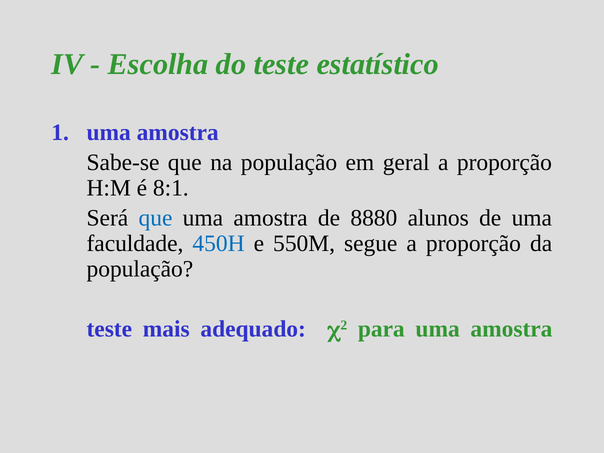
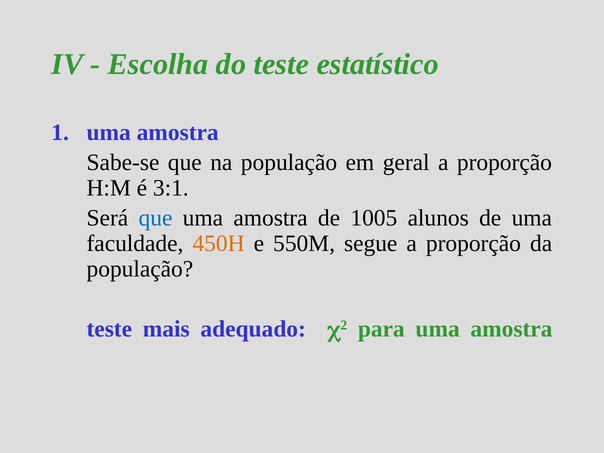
8:1: 8:1 -> 3:1
8880: 8880 -> 1005
450H colour: blue -> orange
